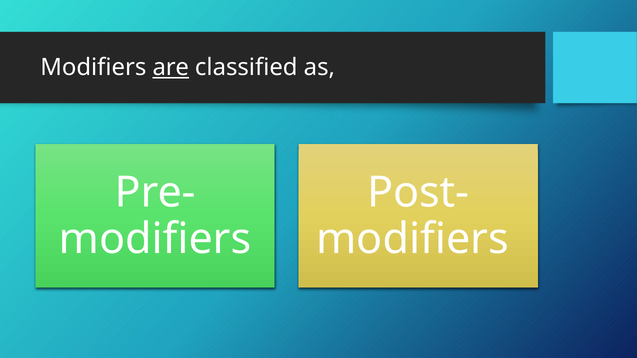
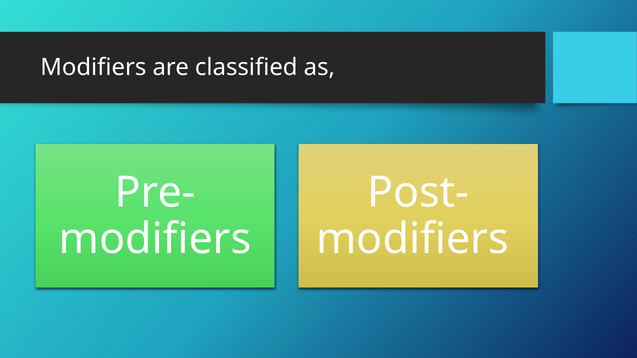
are underline: present -> none
